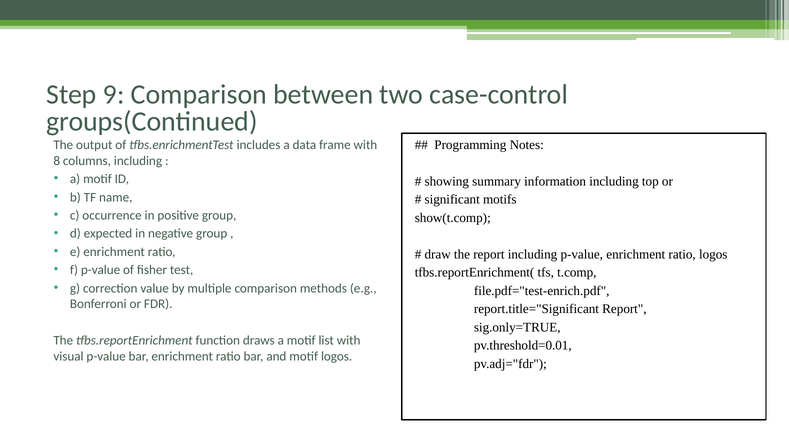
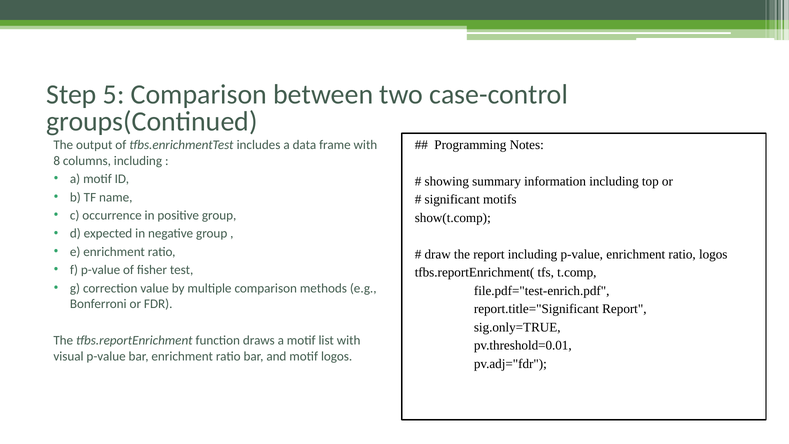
9: 9 -> 5
